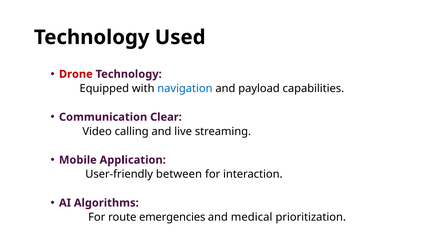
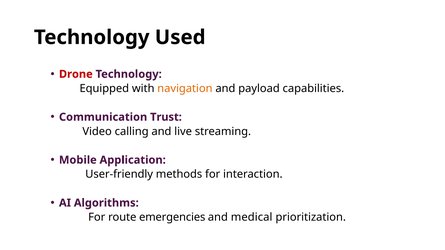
navigation colour: blue -> orange
Clear: Clear -> Trust
between: between -> methods
